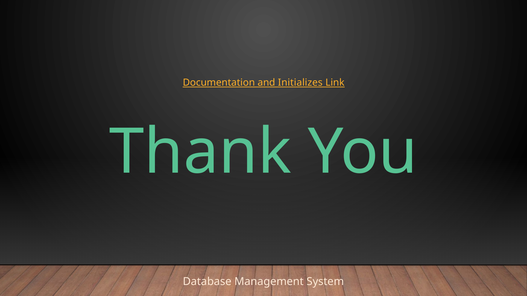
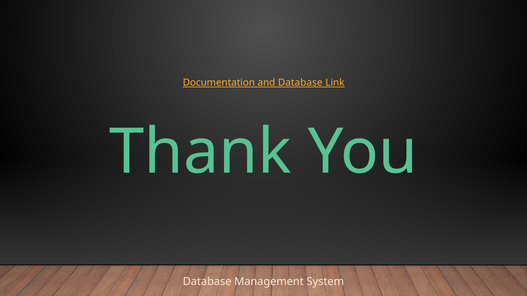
and Initializes: Initializes -> Database
